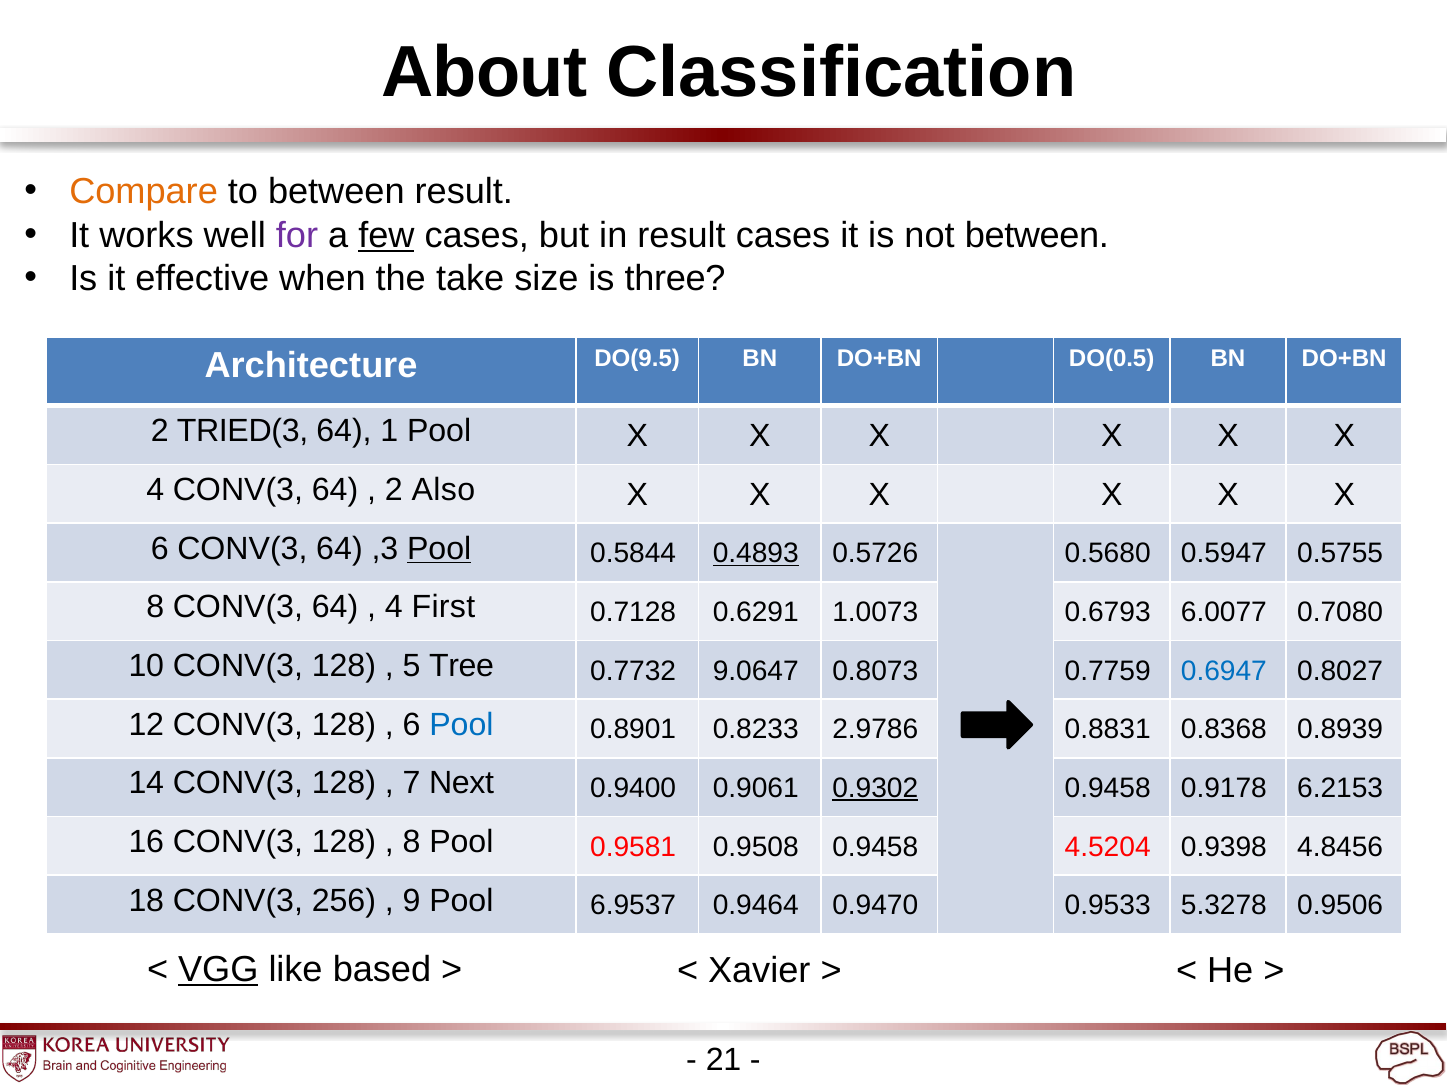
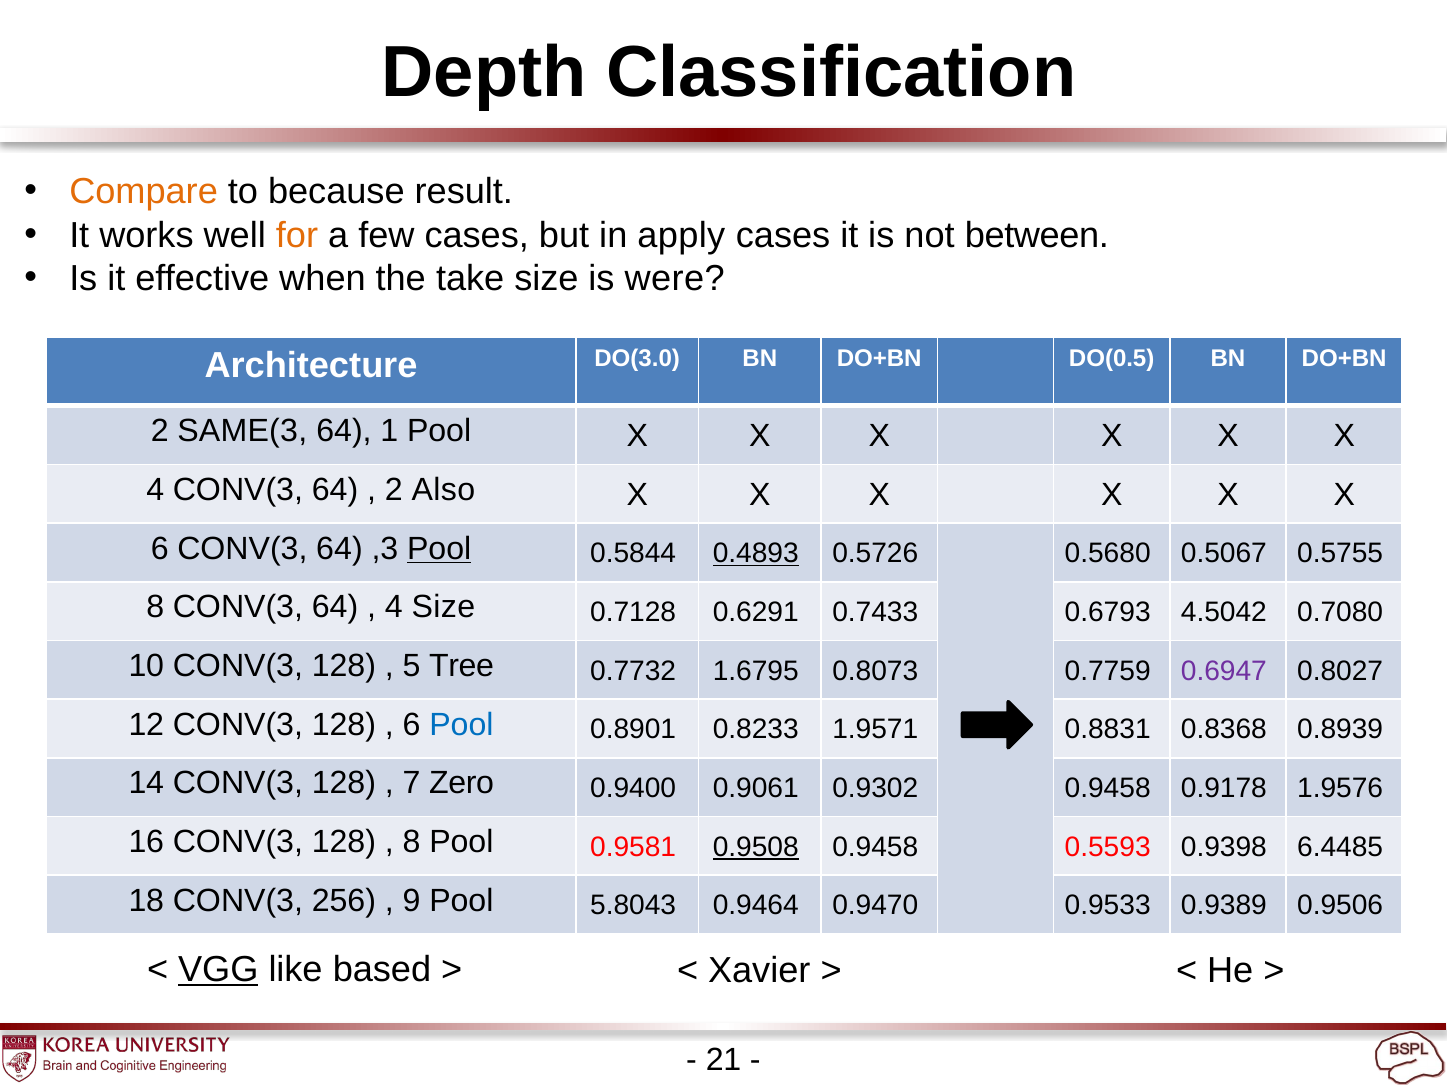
About: About -> Depth
to between: between -> because
for colour: purple -> orange
few underline: present -> none
in result: result -> apply
three: three -> were
DO(9.5: DO(9.5 -> DO(3.0
TRIED(3: TRIED(3 -> SAME(3
0.5947: 0.5947 -> 0.5067
4 First: First -> Size
1.0073: 1.0073 -> 0.7433
6.0077: 6.0077 -> 4.5042
9.0647: 9.0647 -> 1.6795
0.6947 colour: blue -> purple
2.9786: 2.9786 -> 1.9571
Next: Next -> Zero
0.9302 underline: present -> none
6.2153: 6.2153 -> 1.9576
0.9508 underline: none -> present
4.5204: 4.5204 -> 0.5593
4.8456: 4.8456 -> 6.4485
6.9537: 6.9537 -> 5.8043
5.3278: 5.3278 -> 0.9389
